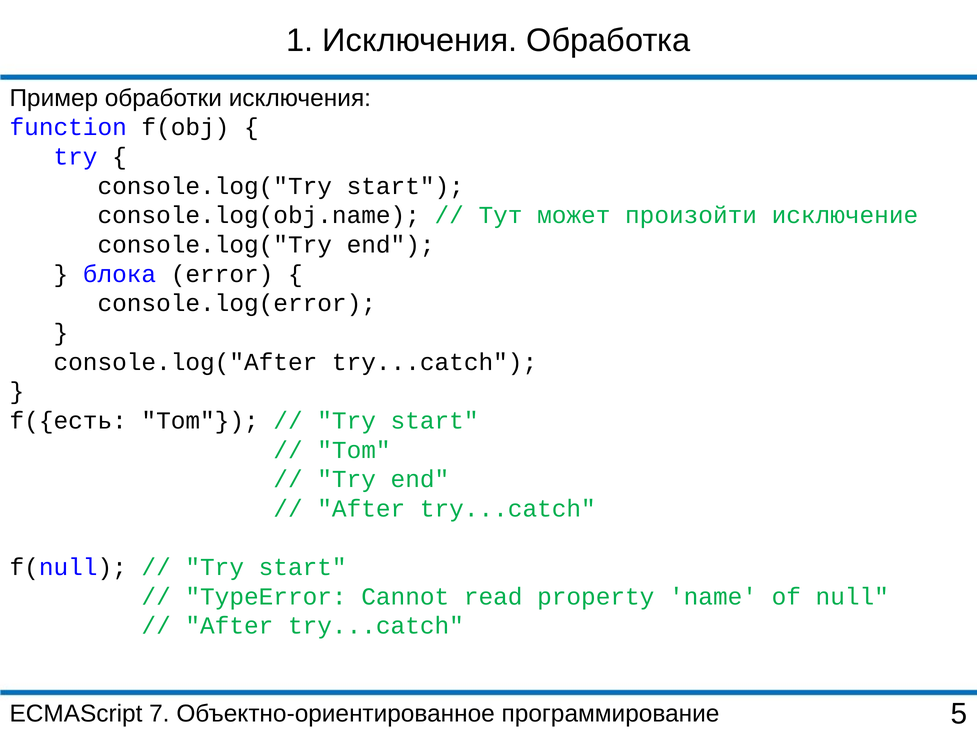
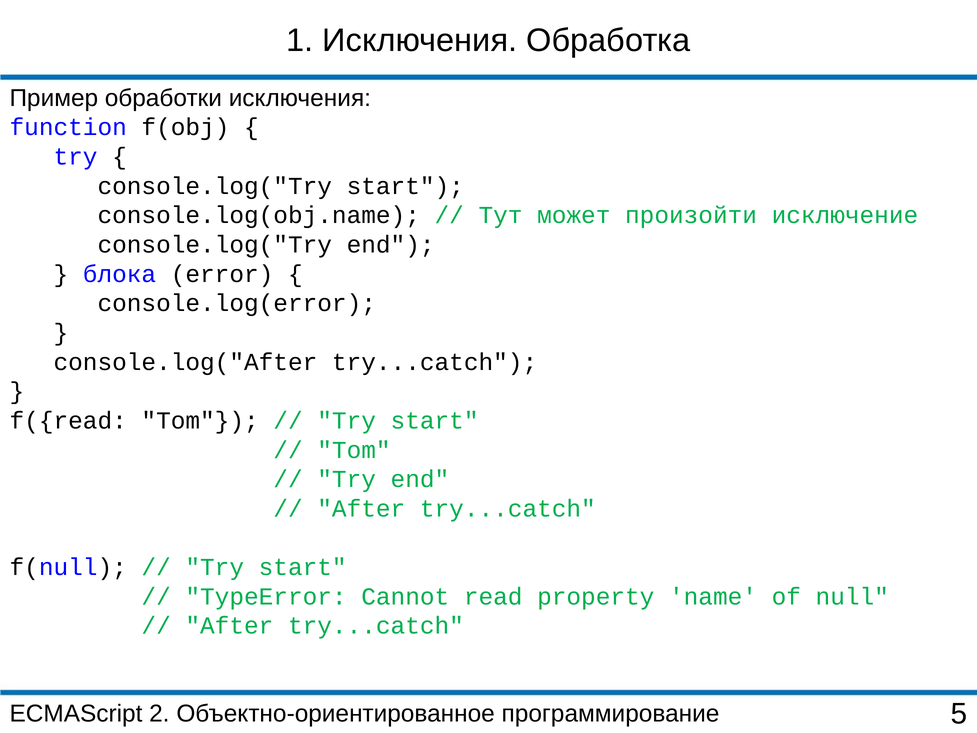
f({есть: f({есть -> f({read
7: 7 -> 2
